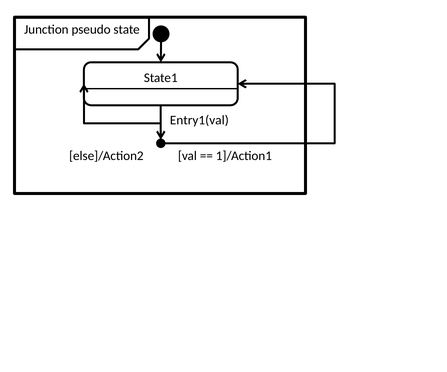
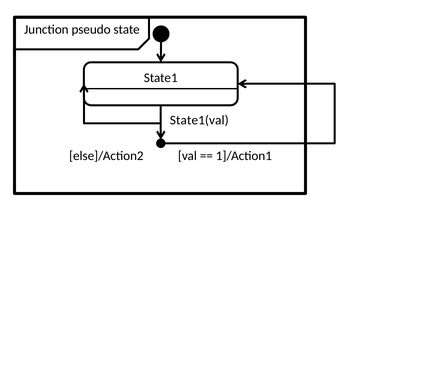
Entry1(val: Entry1(val -> State1(val
